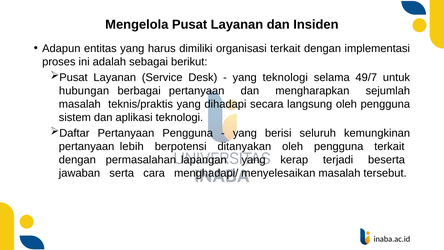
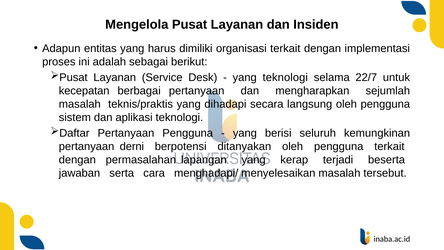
49/7: 49/7 -> 22/7
hubungan: hubungan -> kecepatan
lebih: lebih -> derni
